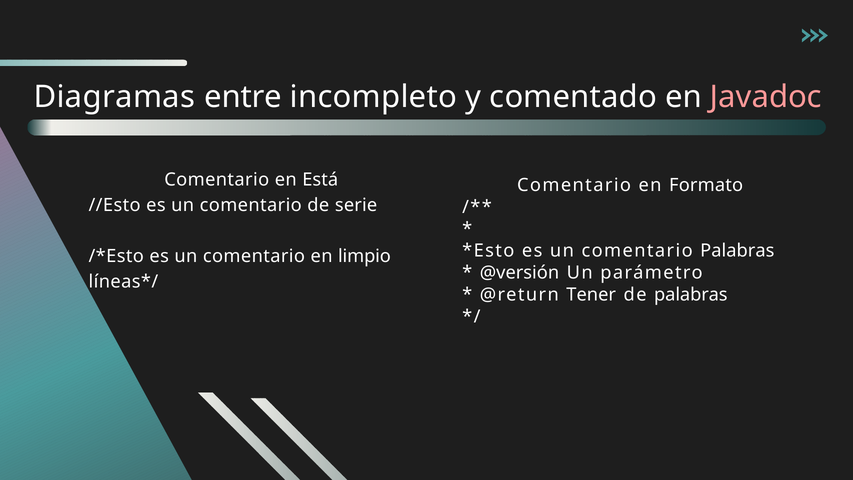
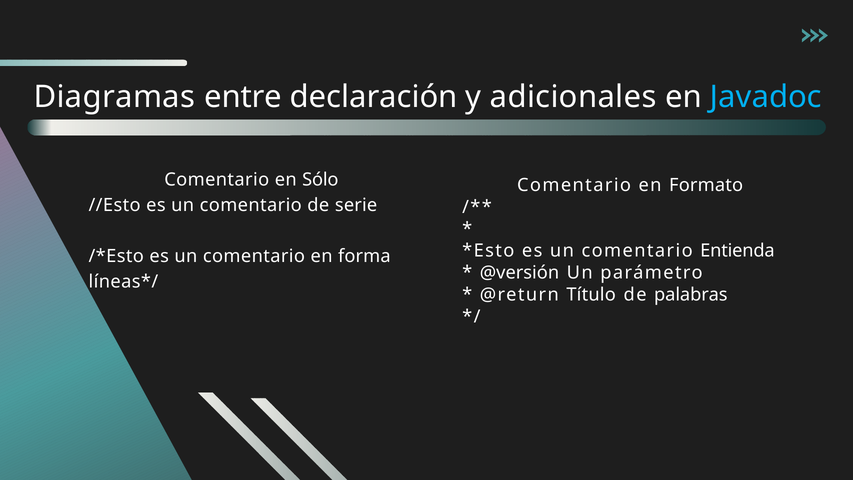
incompleto: incompleto -> declaración
comentado: comentado -> adicionales
Javadoc colour: pink -> light blue
Está: Está -> Sólo
comentario Palabras: Palabras -> Entienda
limpio: limpio -> forma
Tener: Tener -> Título
